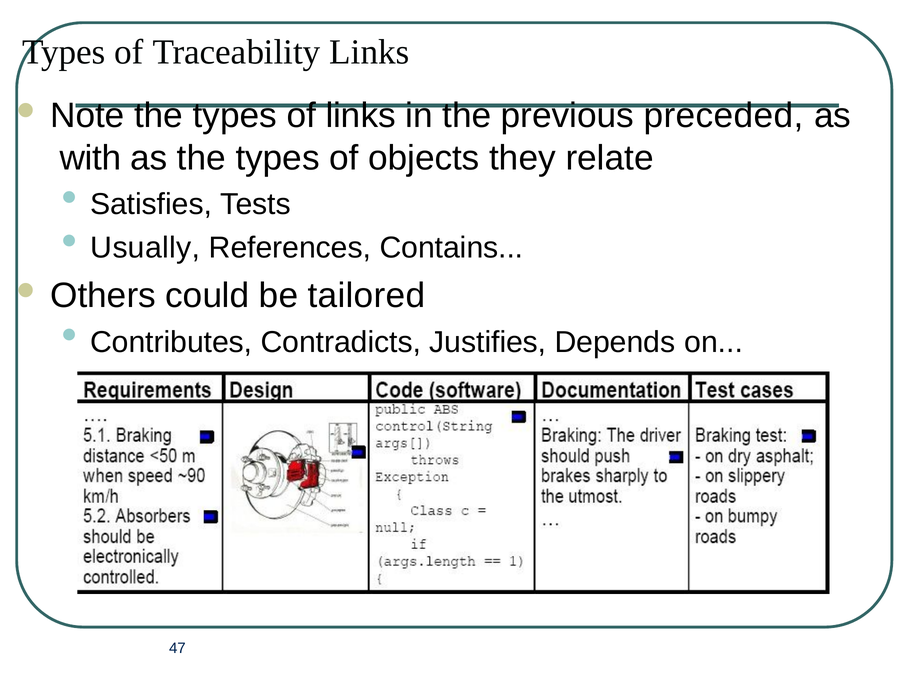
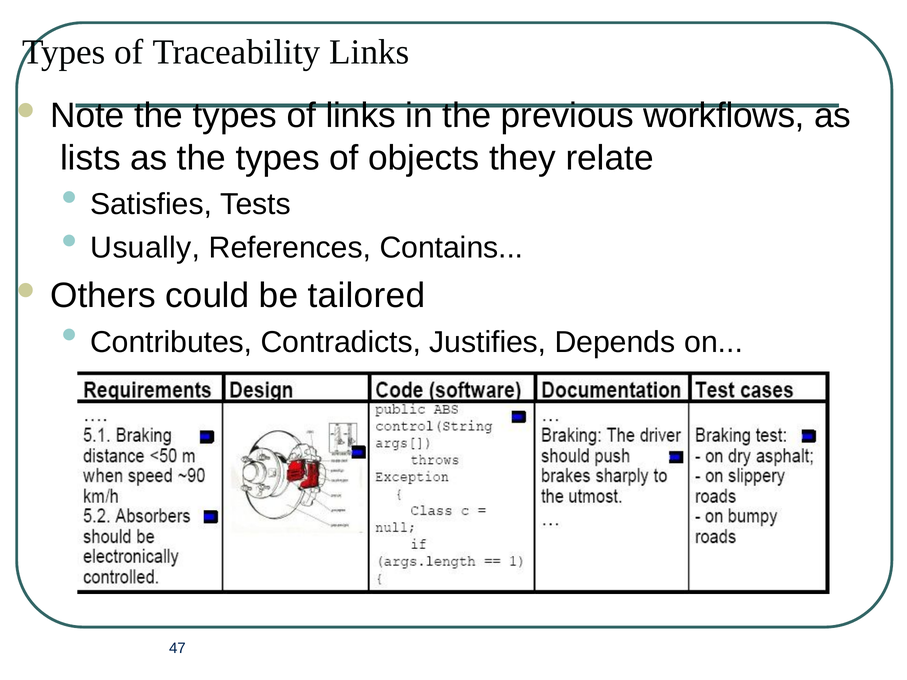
preceded: preceded -> workflows
with: with -> lists
